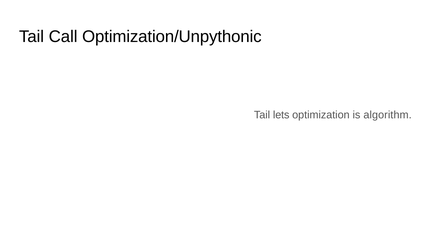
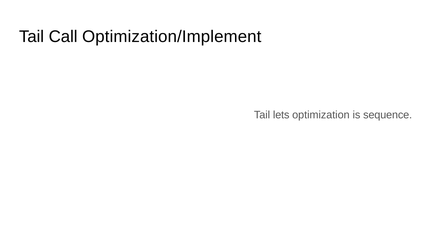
Optimization/Unpythonic: Optimization/Unpythonic -> Optimization/Implement
algorithm: algorithm -> sequence
